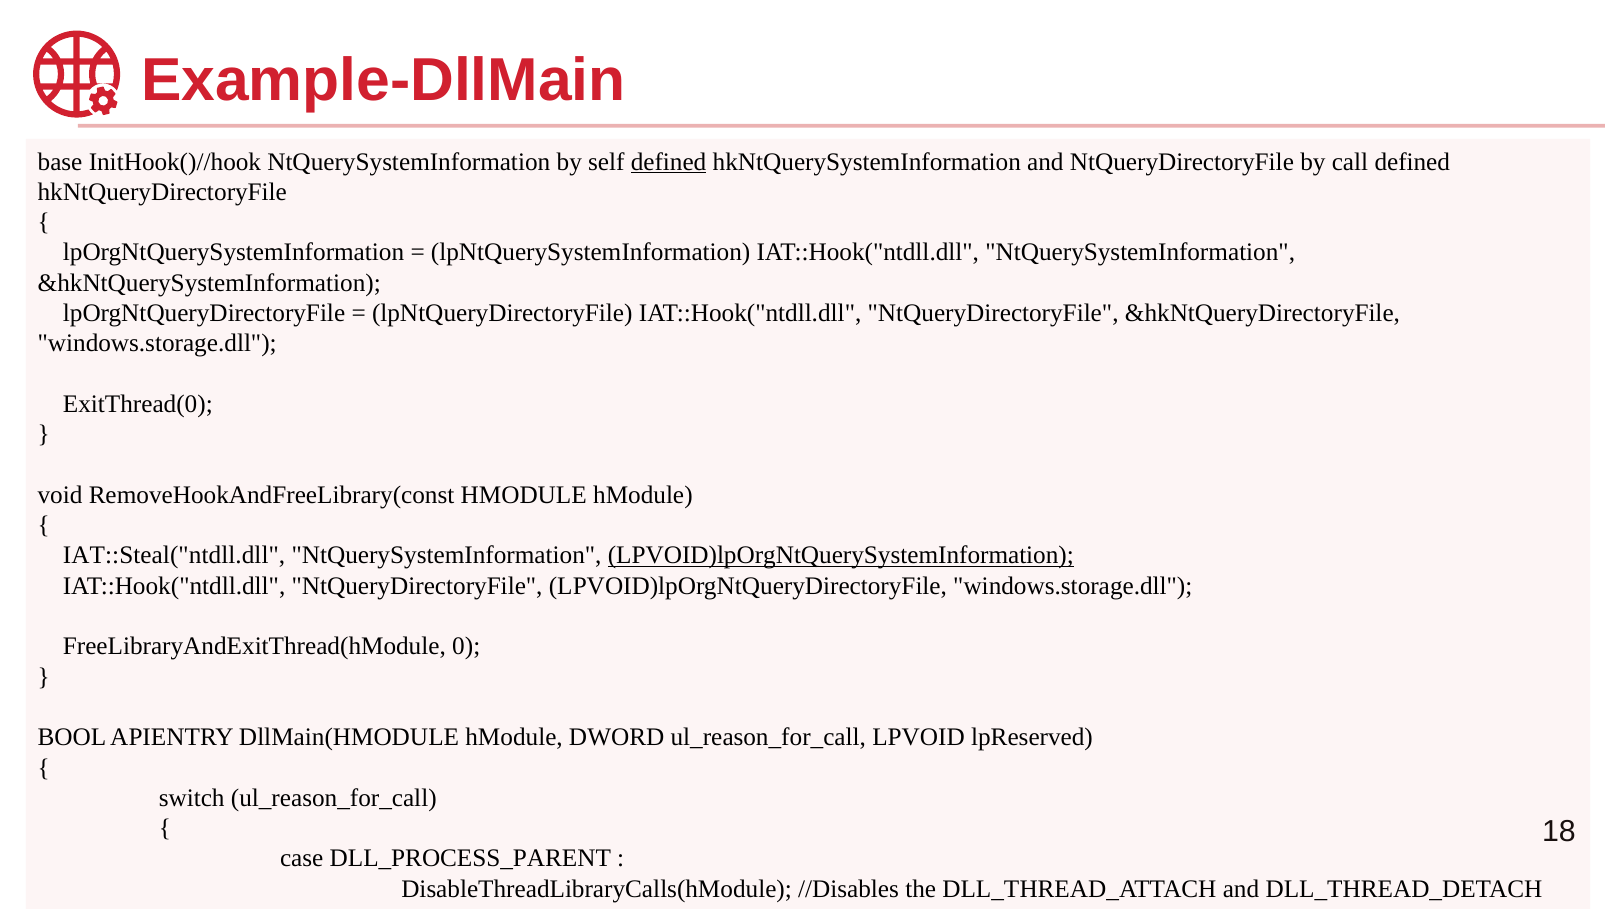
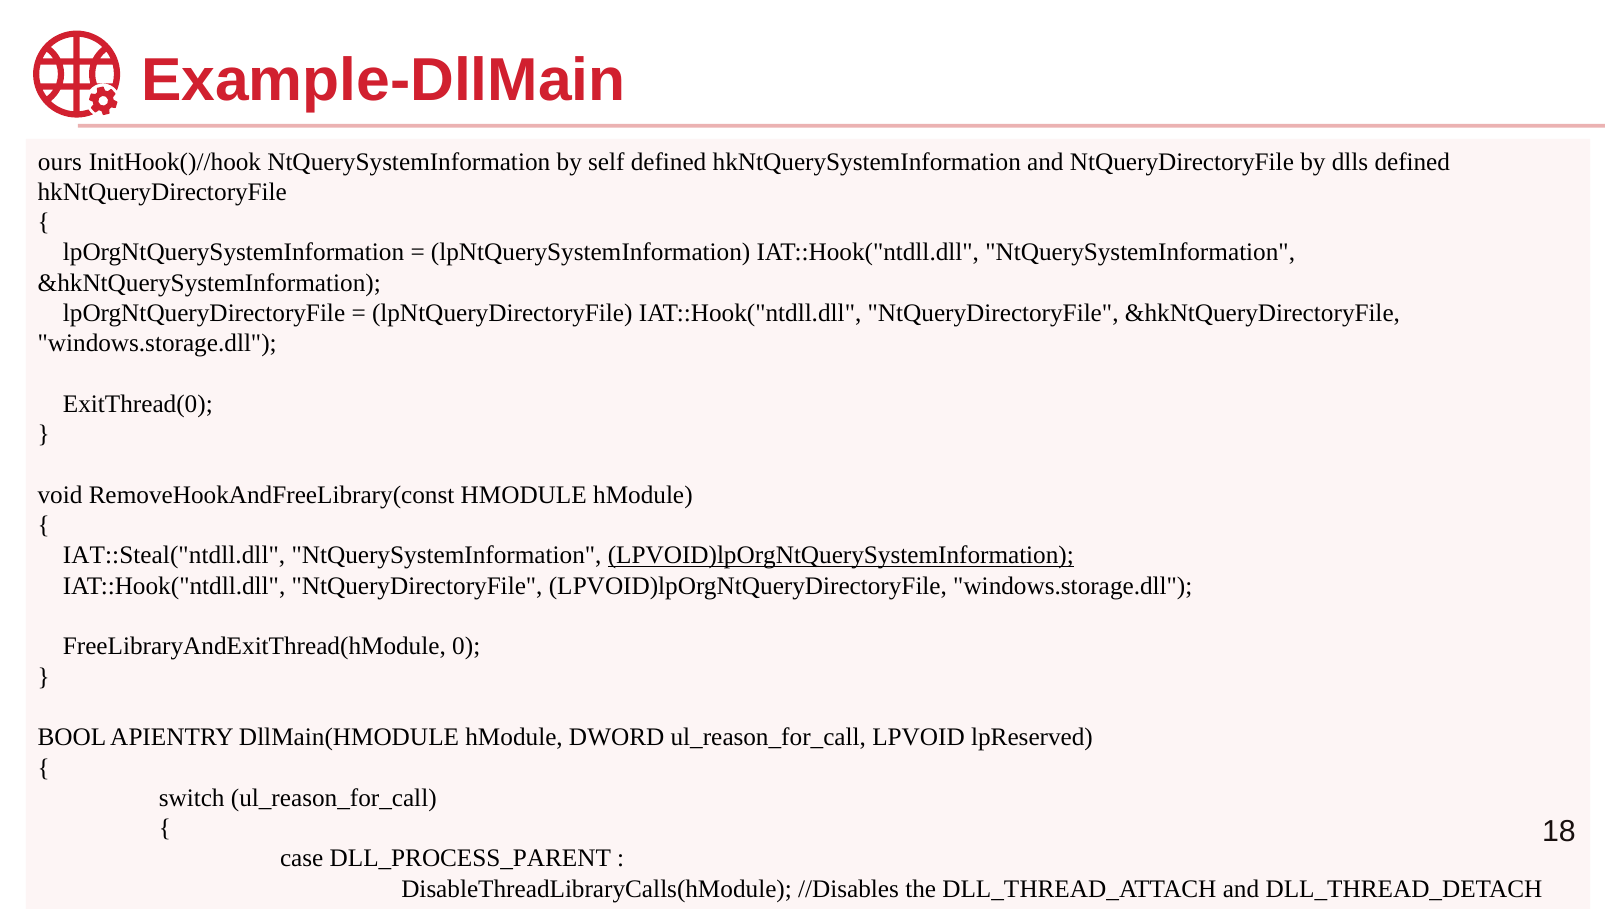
base: base -> ours
defined at (669, 162) underline: present -> none
call: call -> dlls
